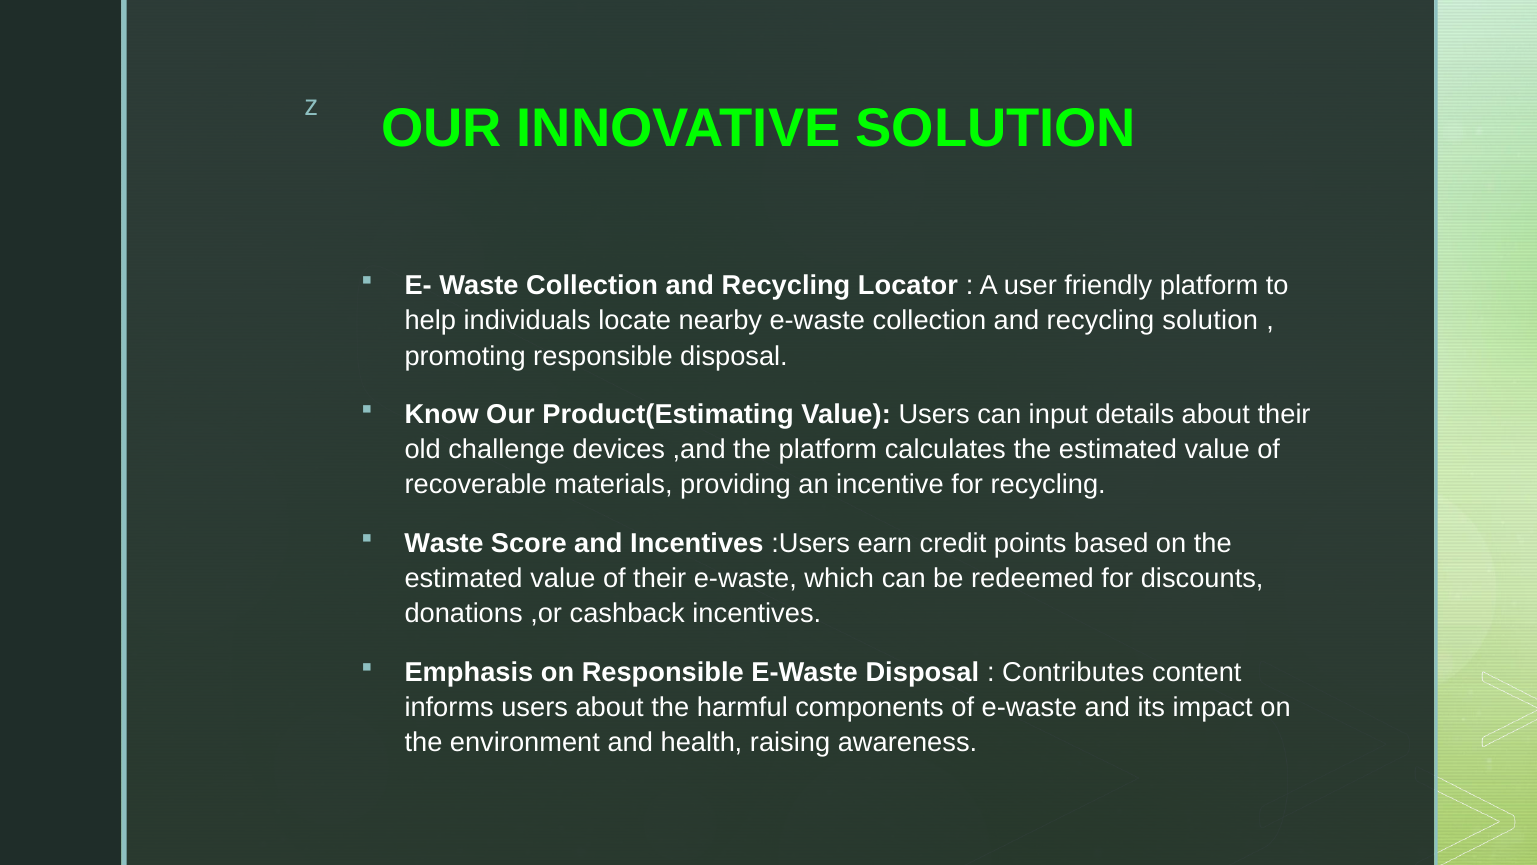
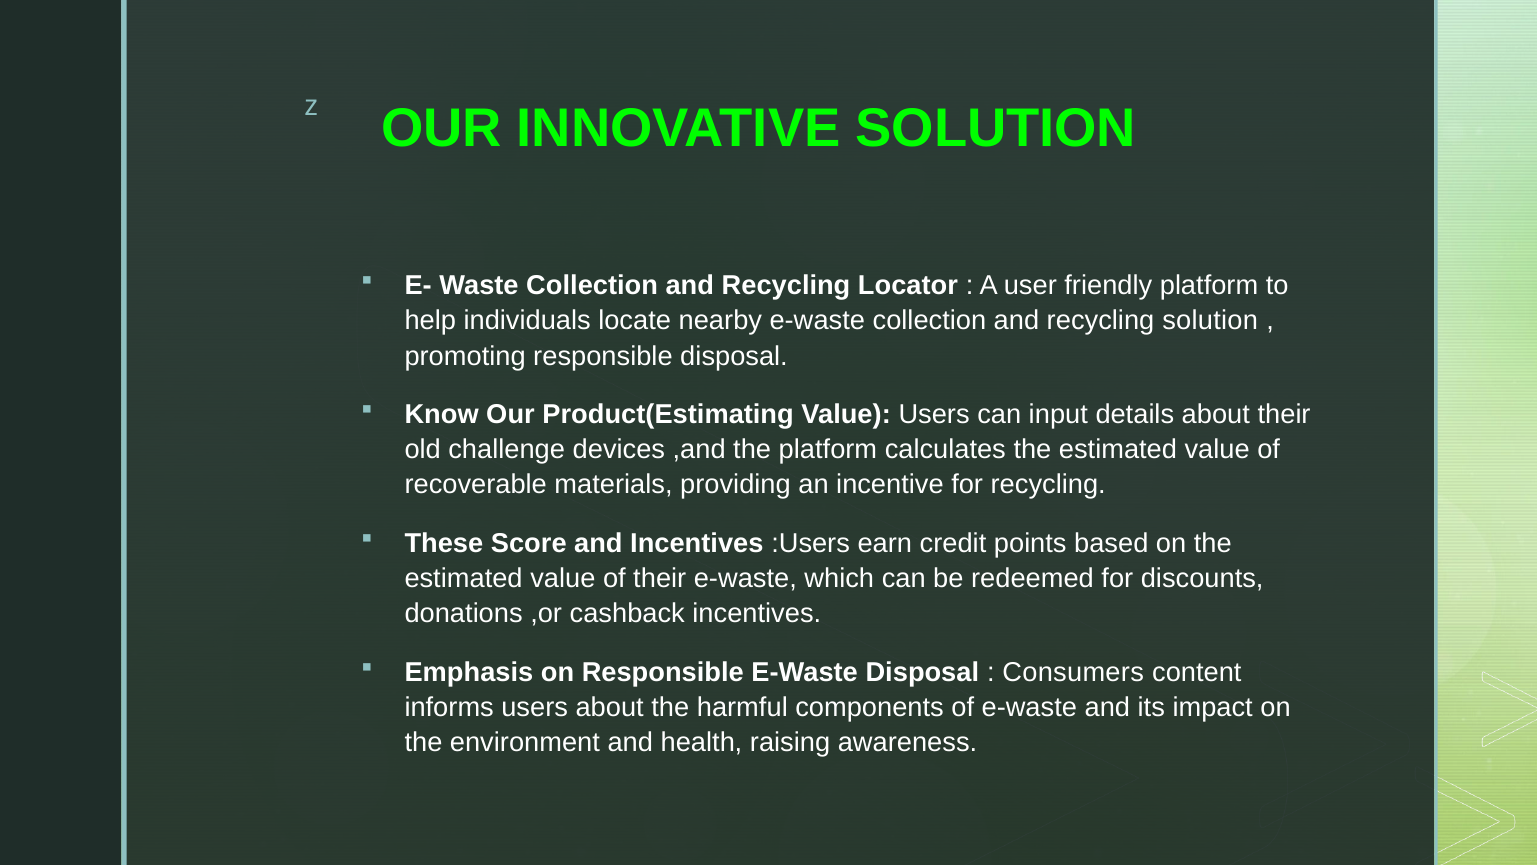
Waste at (444, 543): Waste -> These
Contributes: Contributes -> Consumers
